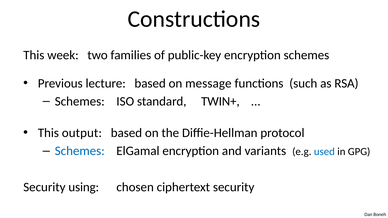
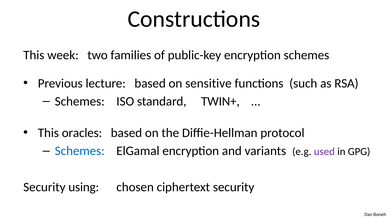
message: message -> sensitive
output: output -> oracles
used colour: blue -> purple
